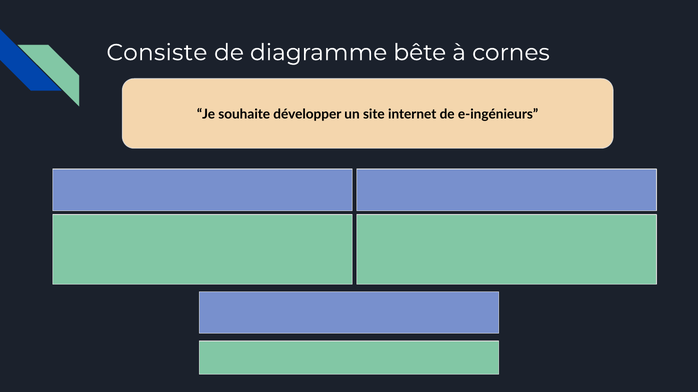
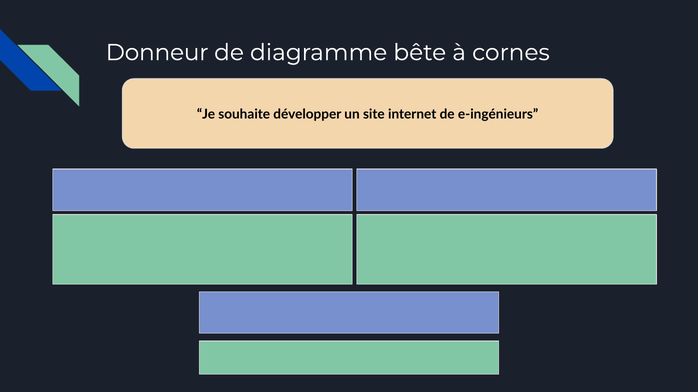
Consiste: Consiste -> Donneur
